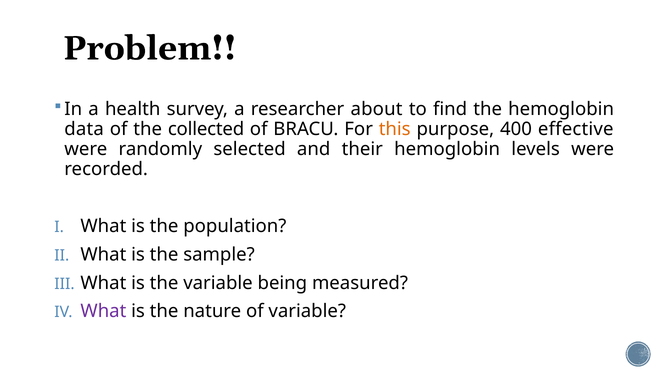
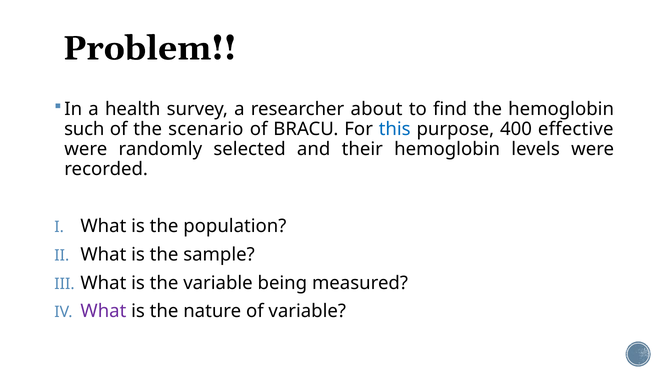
data: data -> such
collected: collected -> scenario
this colour: orange -> blue
